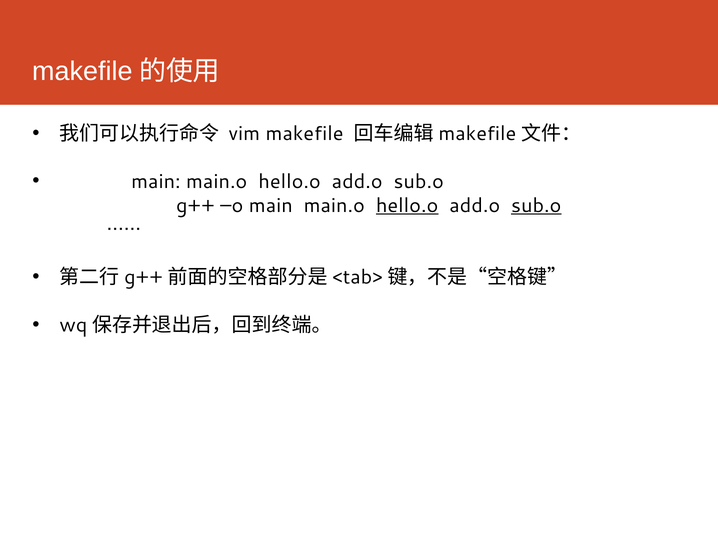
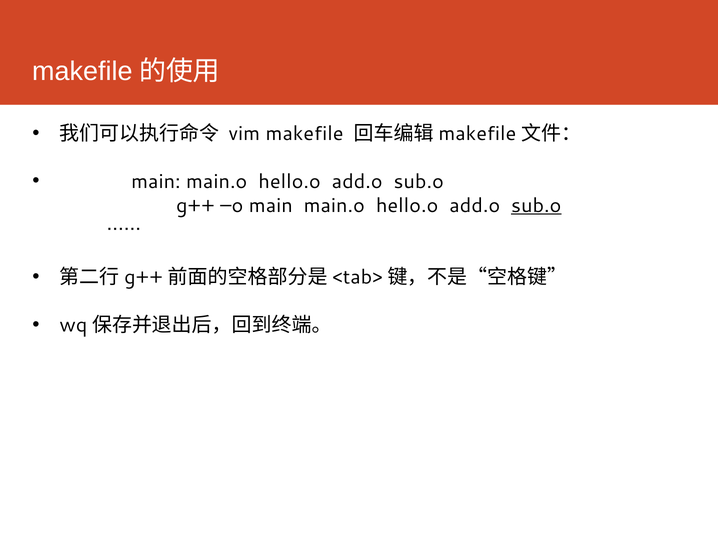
hello.o at (407, 205) underline: present -> none
